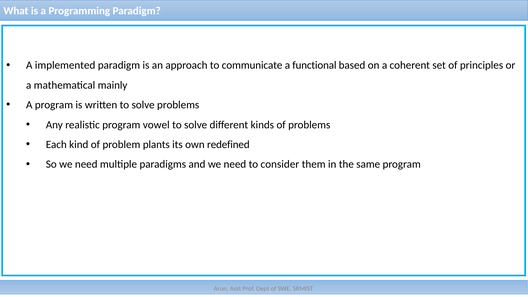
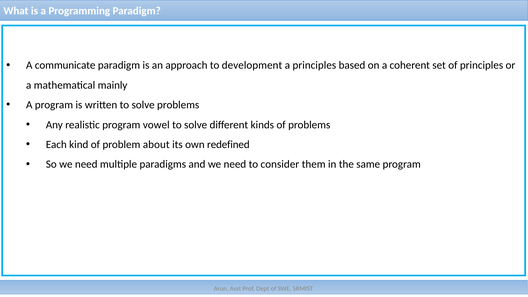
implemented: implemented -> communicate
communicate: communicate -> development
a functional: functional -> principles
plants: plants -> about
